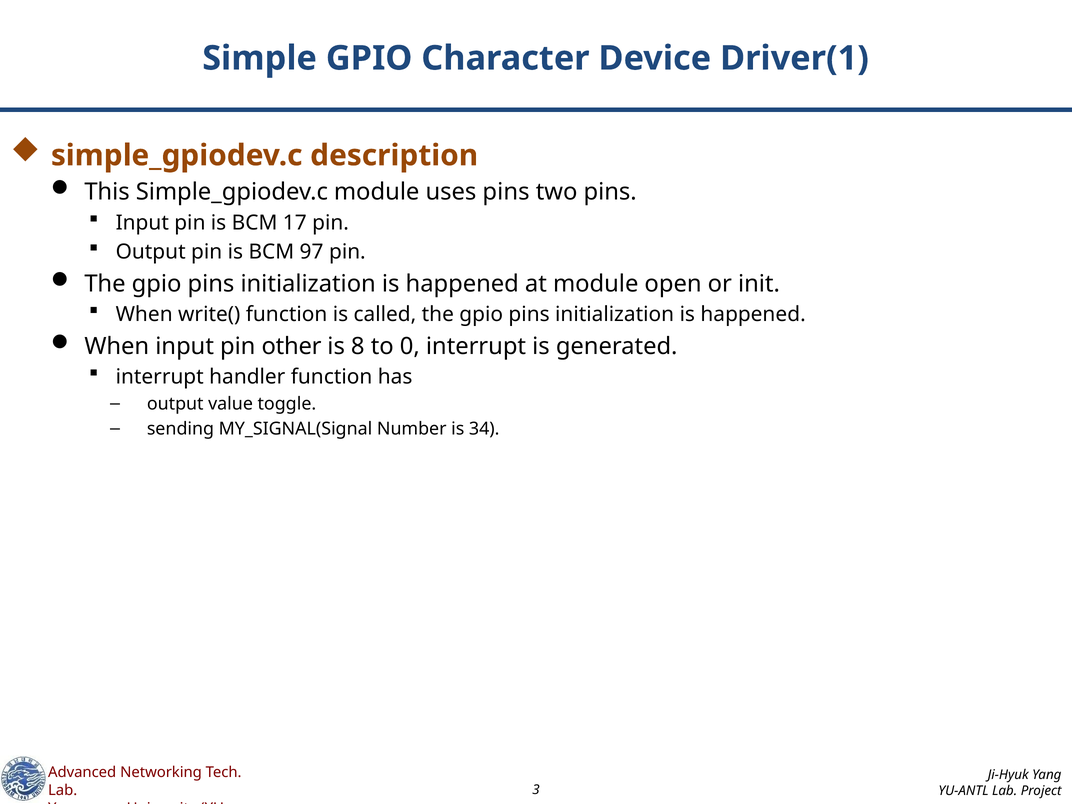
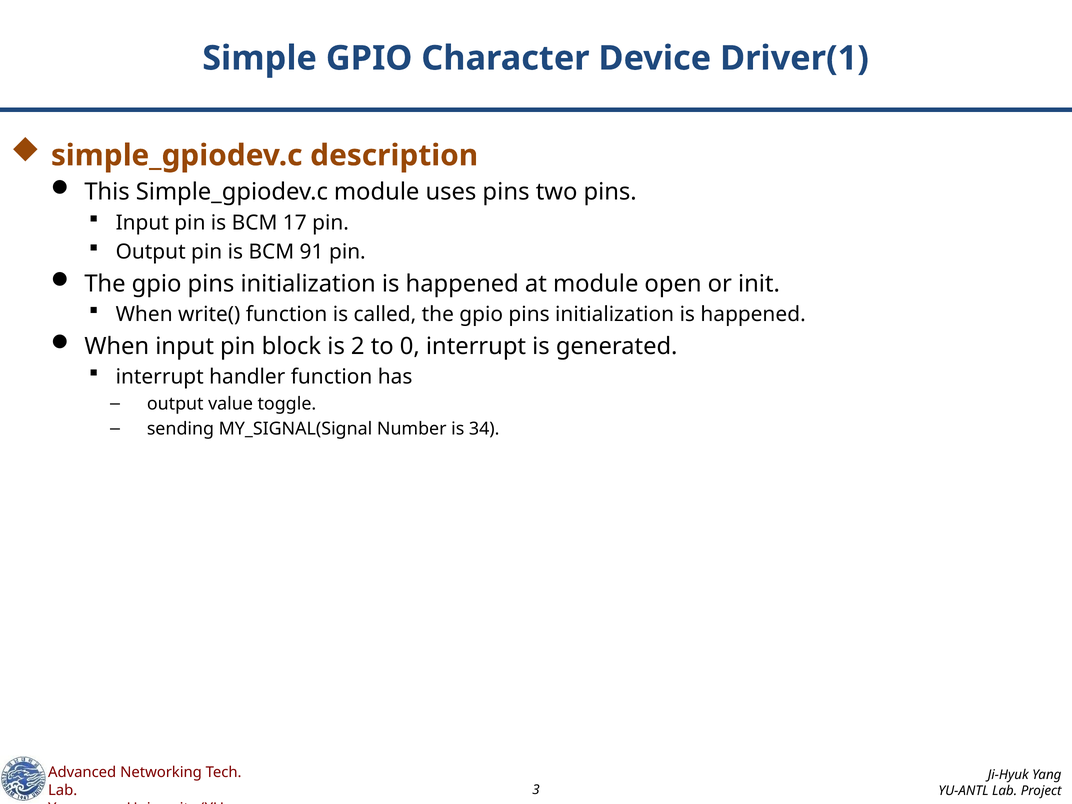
97: 97 -> 91
other: other -> block
8: 8 -> 2
